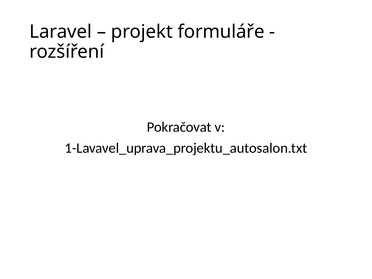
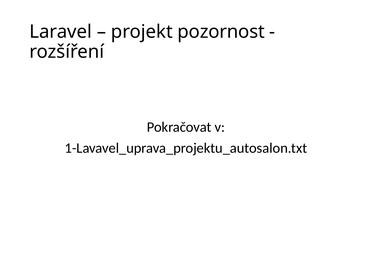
formuláře: formuláře -> pozornost
